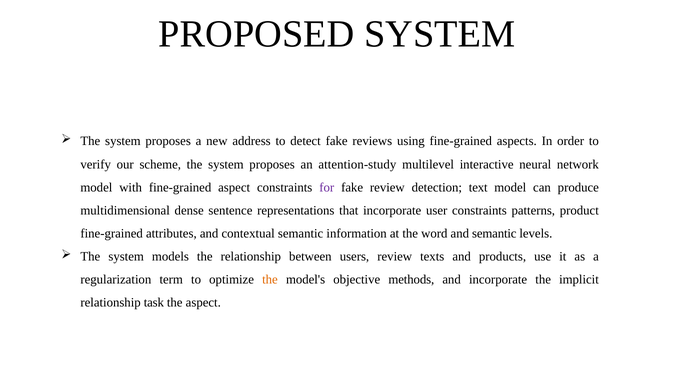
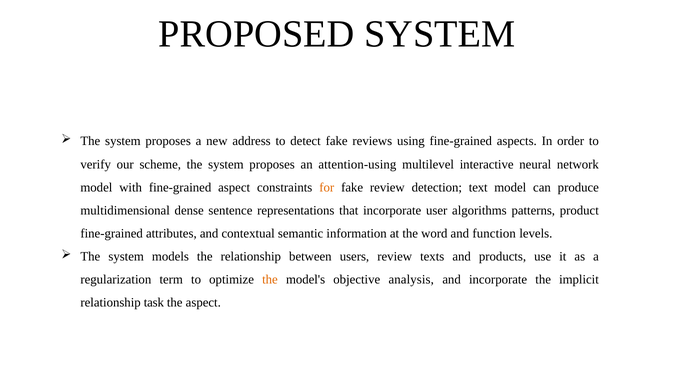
attention-study: attention-study -> attention-using
for colour: purple -> orange
user constraints: constraints -> algorithms
and semantic: semantic -> function
methods: methods -> analysis
